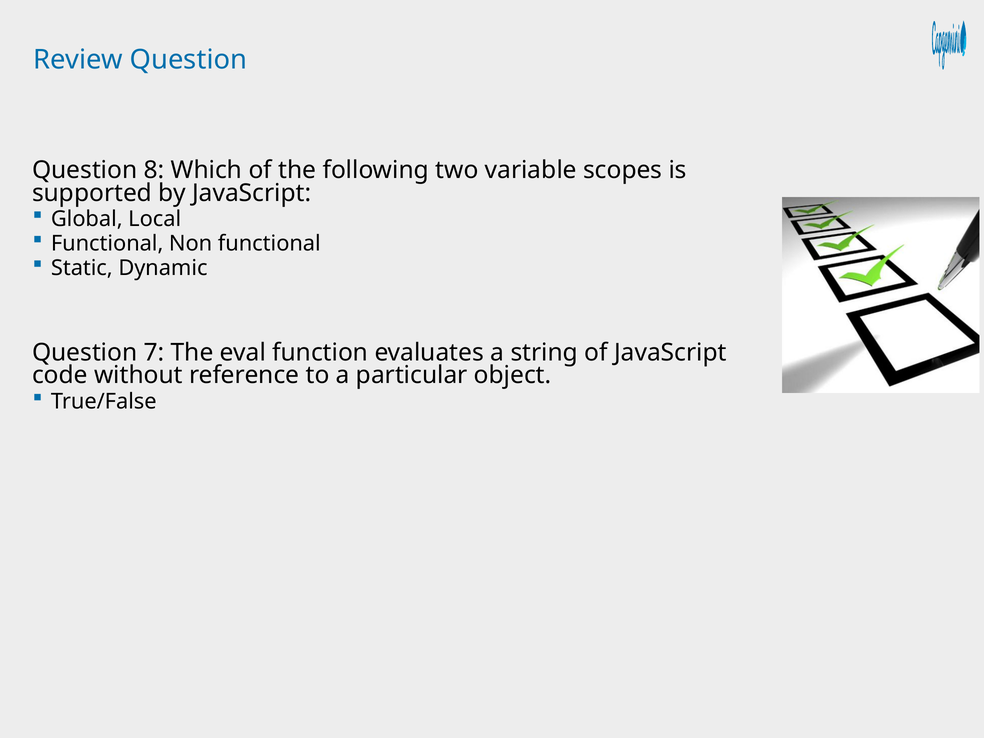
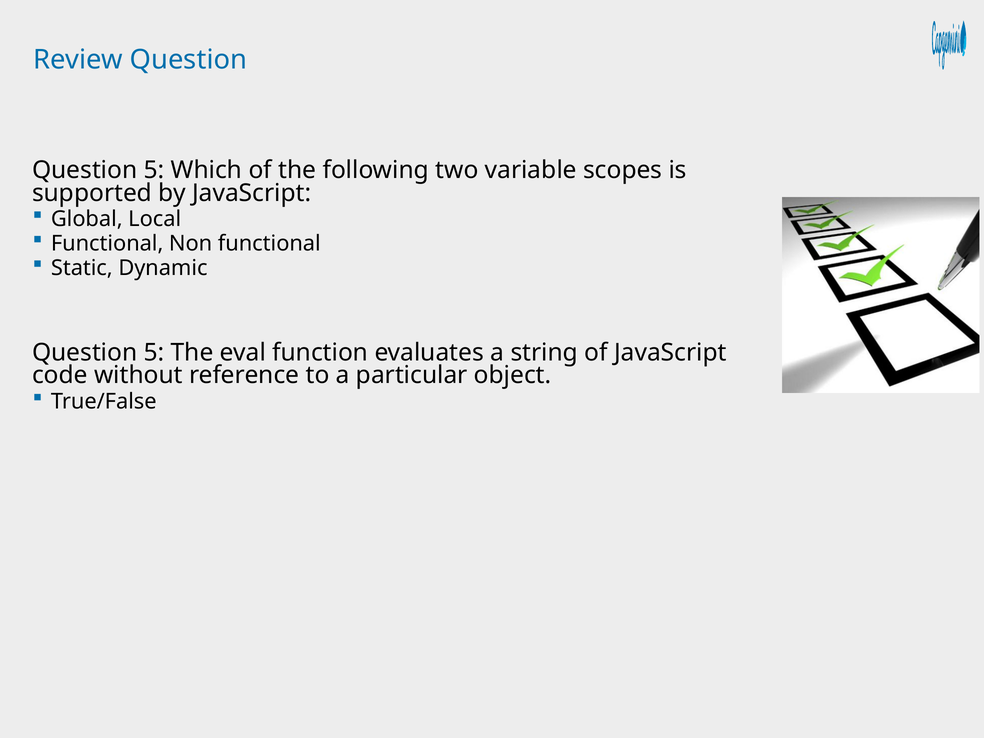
8 at (154, 170): 8 -> 5
7 at (154, 353): 7 -> 5
